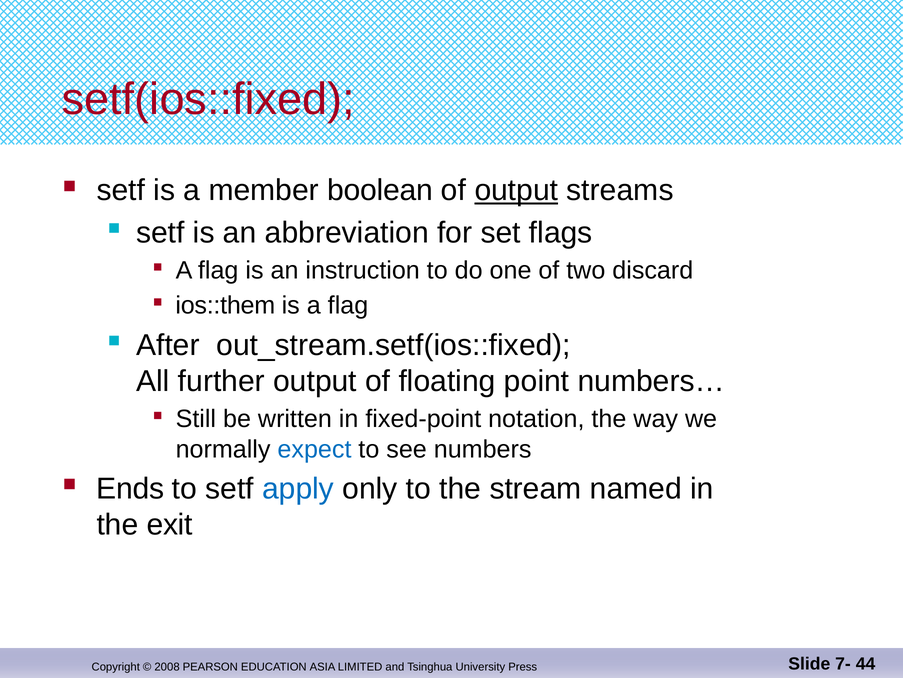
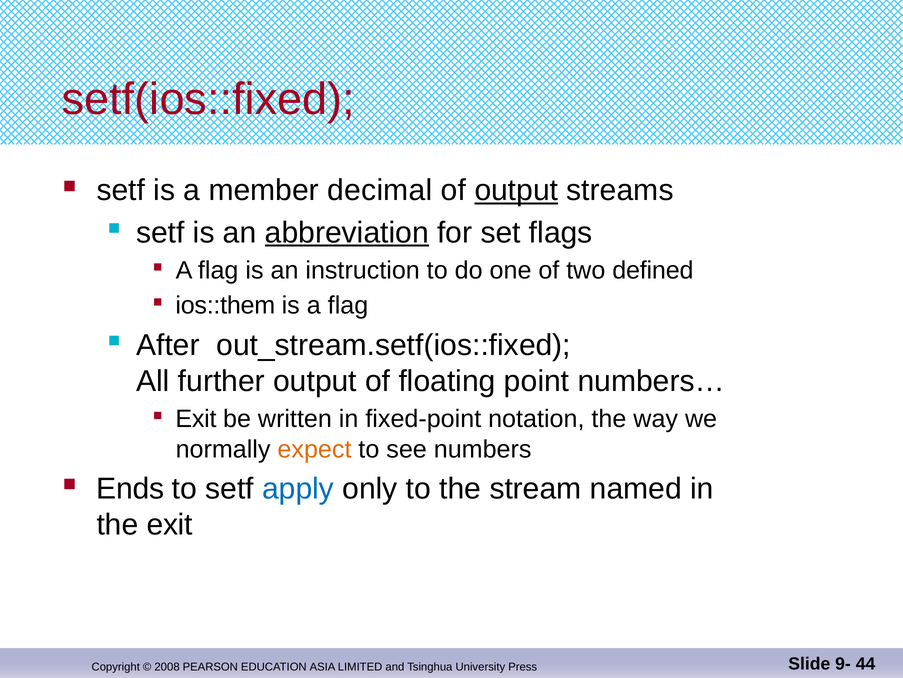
boolean: boolean -> decimal
abbreviation underline: none -> present
discard: discard -> defined
Still at (196, 419): Still -> Exit
expect colour: blue -> orange
7-: 7- -> 9-
